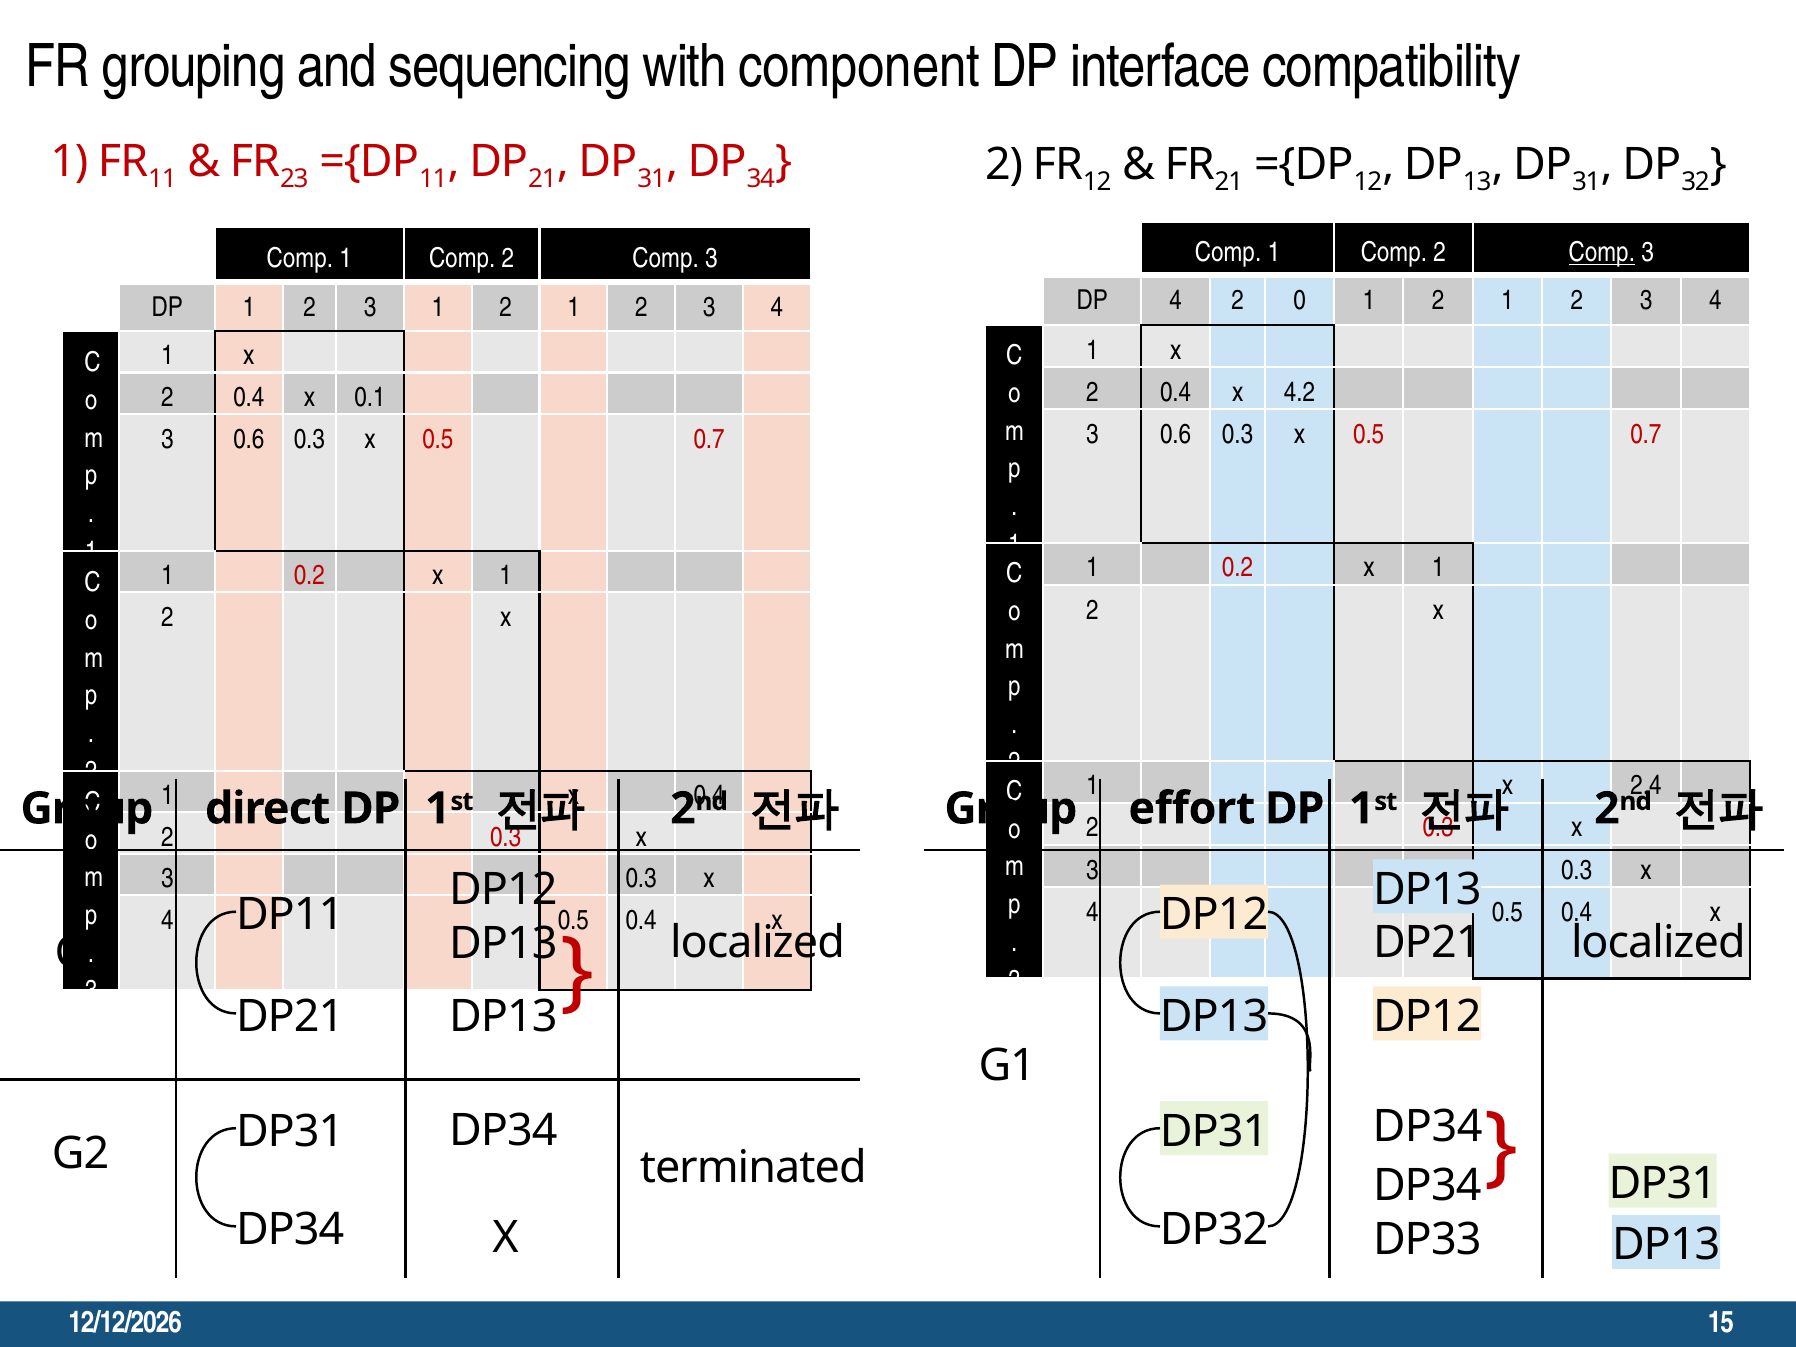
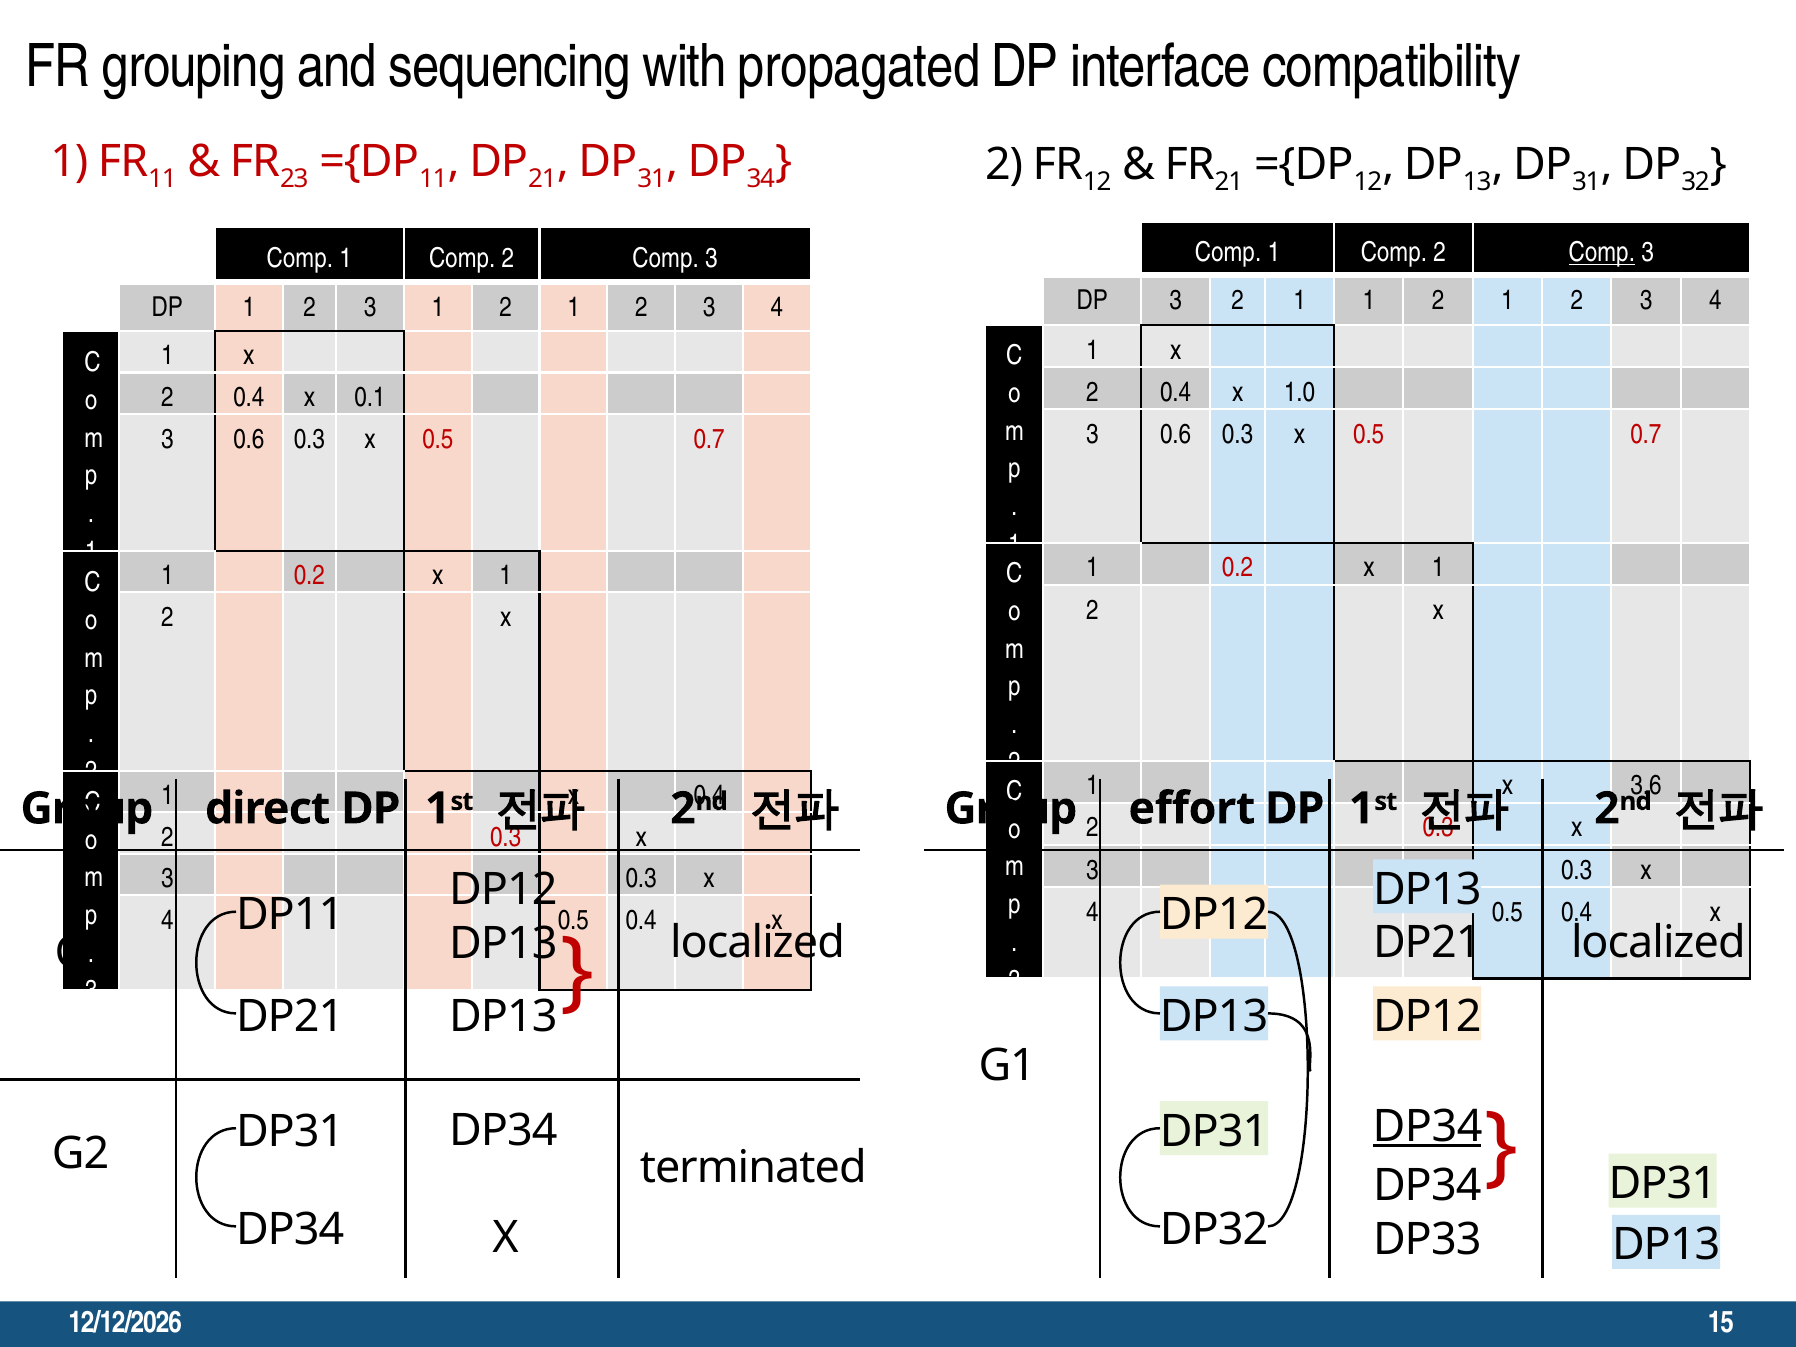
component: component -> propagated
DP 4: 4 -> 3
0 at (1300, 300): 0 -> 1
4.2: 4.2 -> 1.0
2.4: 2.4 -> 3.6
DP34 at (1427, 1126) underline: none -> present
